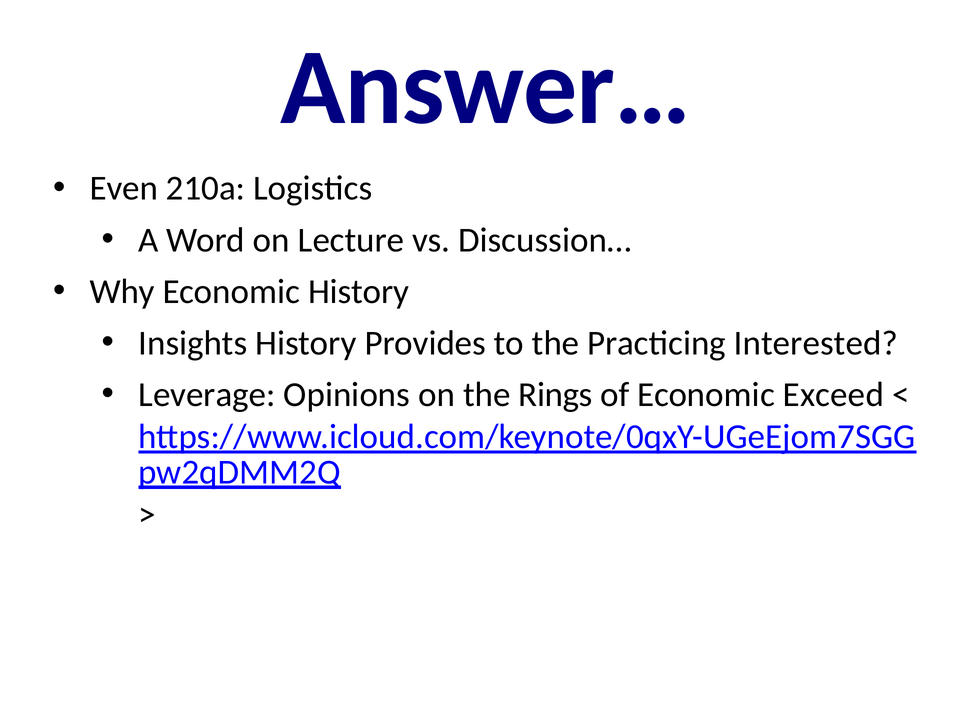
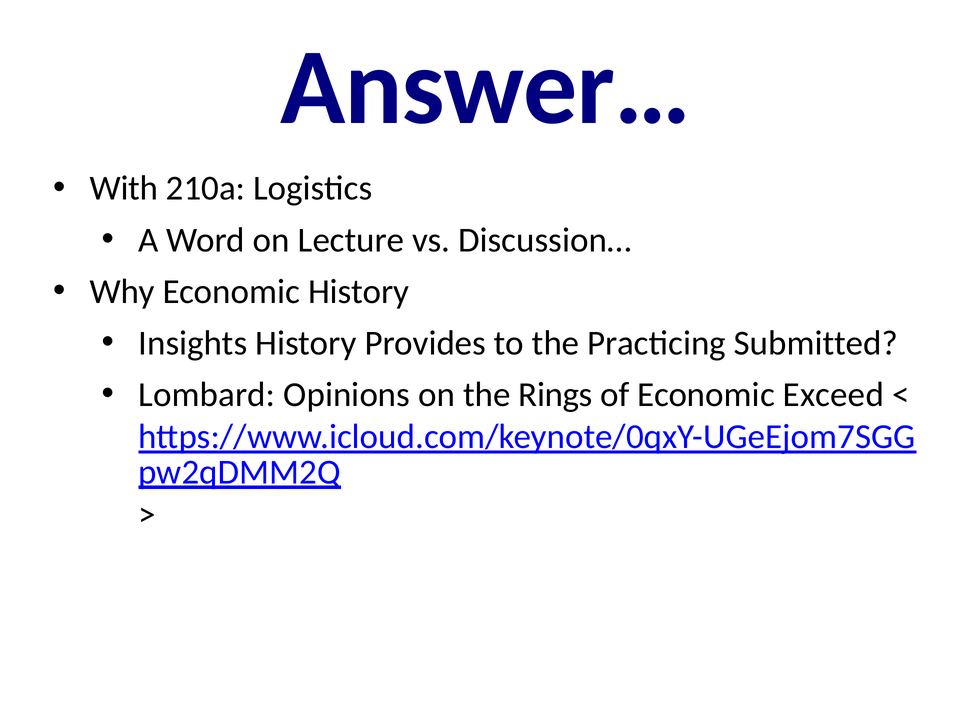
Even: Even -> With
Interested: Interested -> Submitted
Leverage: Leverage -> Lombard
